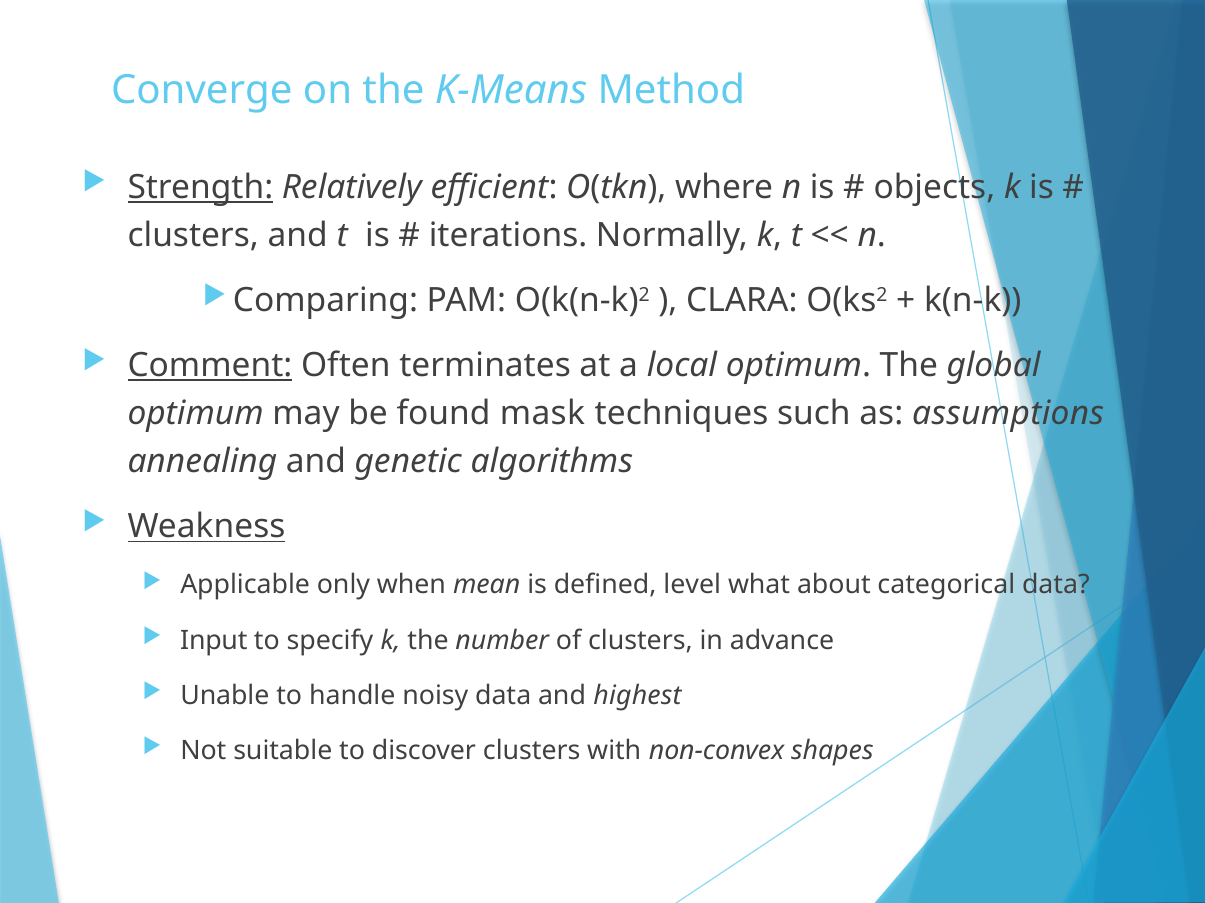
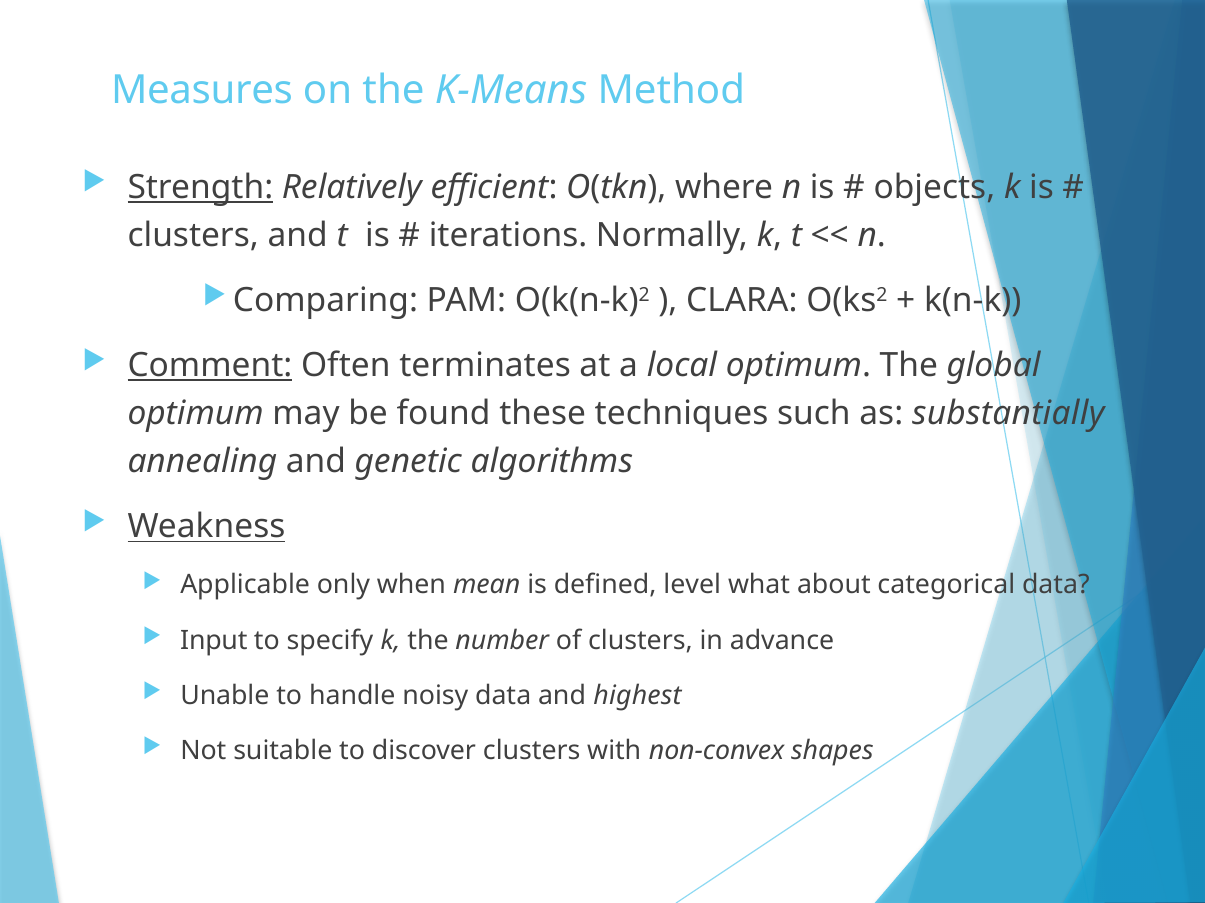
Converge: Converge -> Measures
mask: mask -> these
assumptions: assumptions -> substantially
